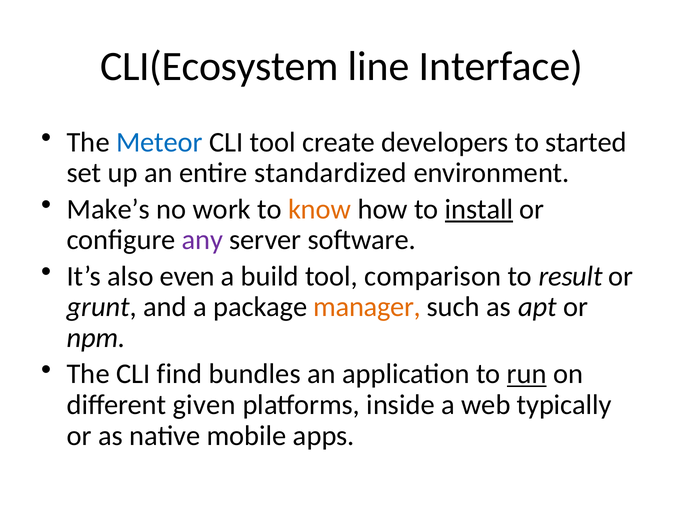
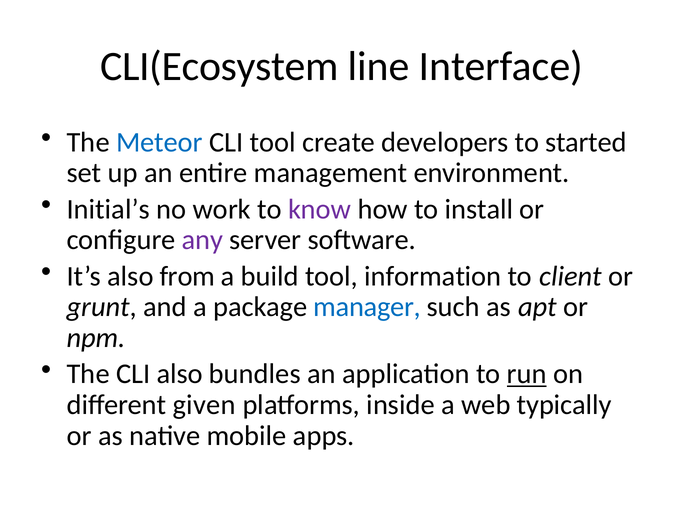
standardized: standardized -> management
Make’s: Make’s -> Initial’s
know colour: orange -> purple
install underline: present -> none
even: even -> from
comparison: comparison -> information
result: result -> client
manager colour: orange -> blue
CLI find: find -> also
